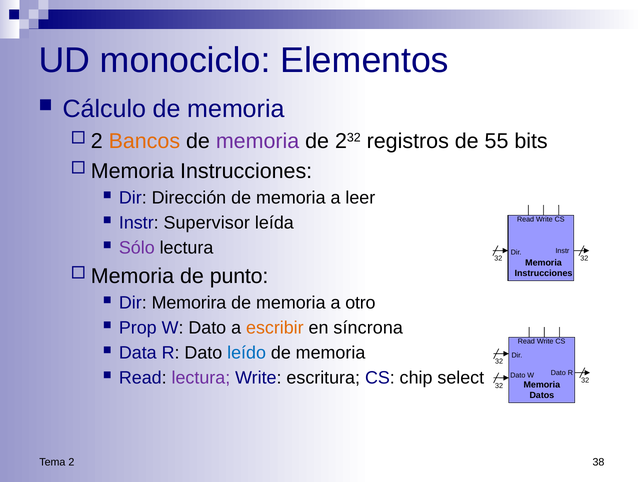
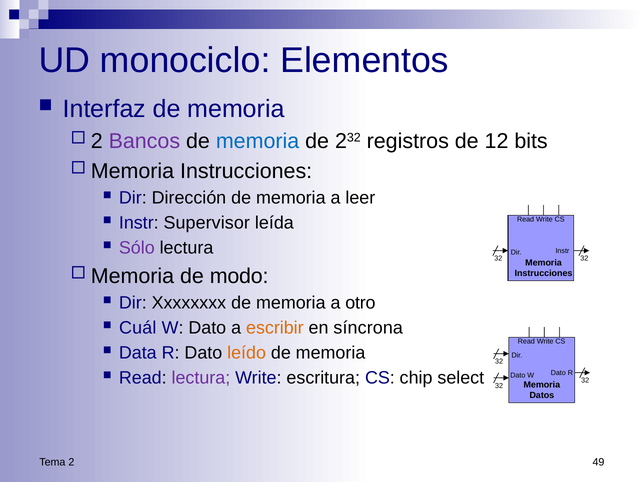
Cálculo: Cálculo -> Interfaz
Bancos colour: orange -> purple
memoria at (258, 141) colour: purple -> blue
55: 55 -> 12
punto: punto -> modo
Memorira: Memorira -> Xxxxxxxx
Prop: Prop -> Cuál
leído colour: blue -> orange
38: 38 -> 49
